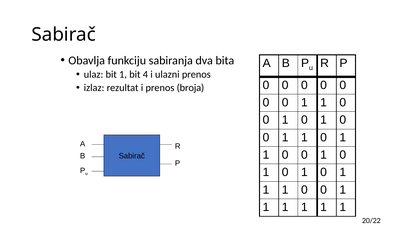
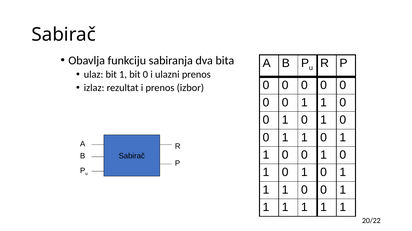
bit 4: 4 -> 0
broja: broja -> izbor
